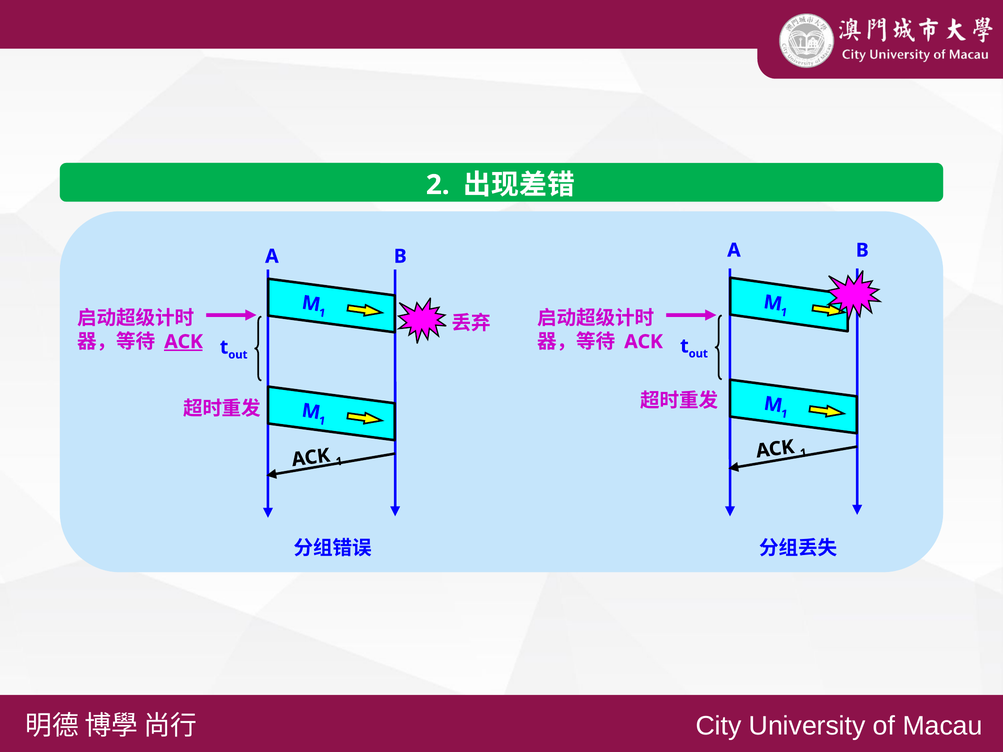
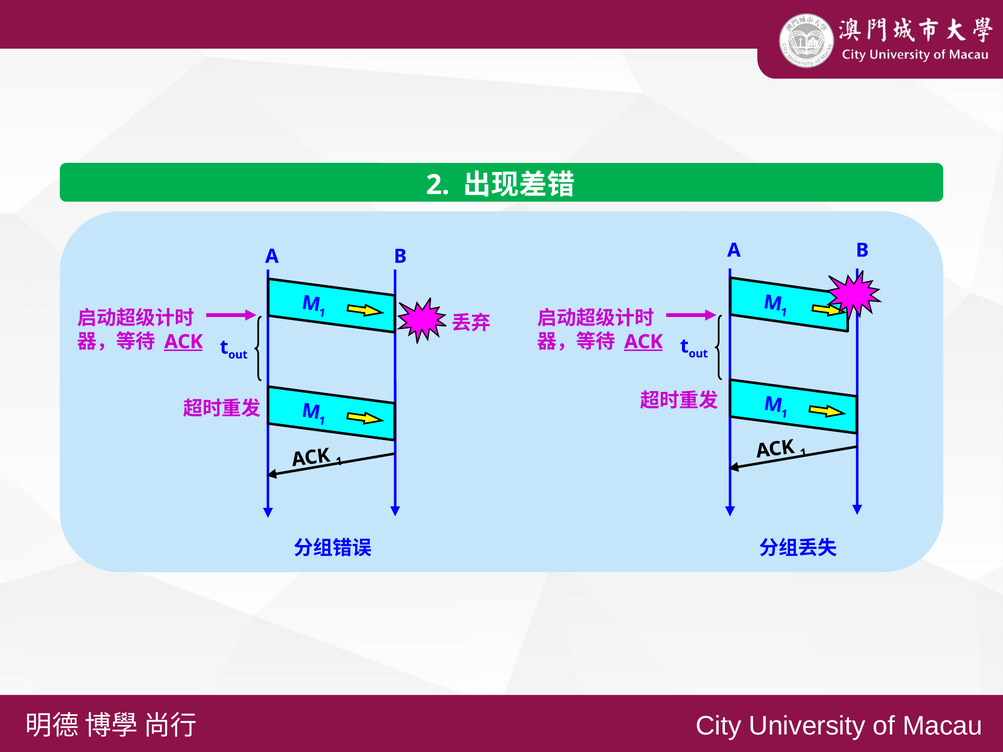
ACK at (644, 342) underline: none -> present
